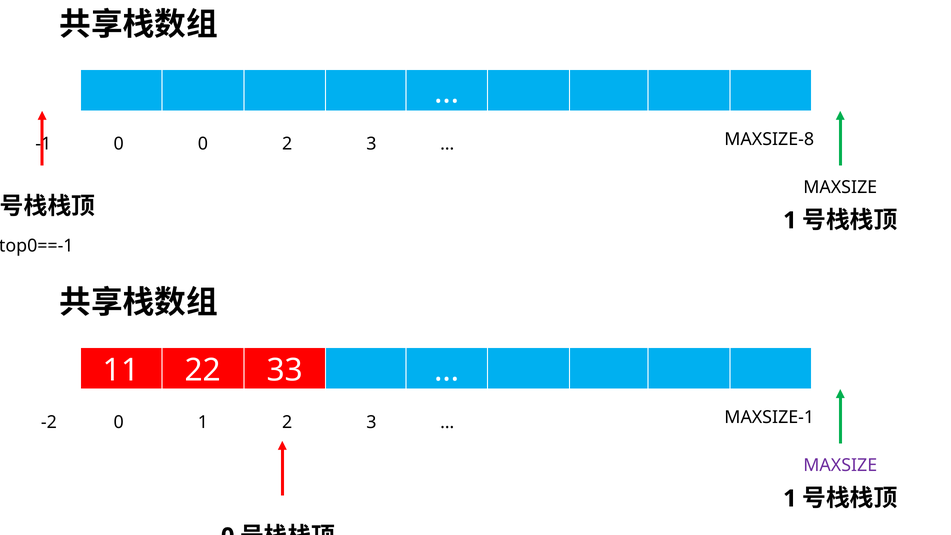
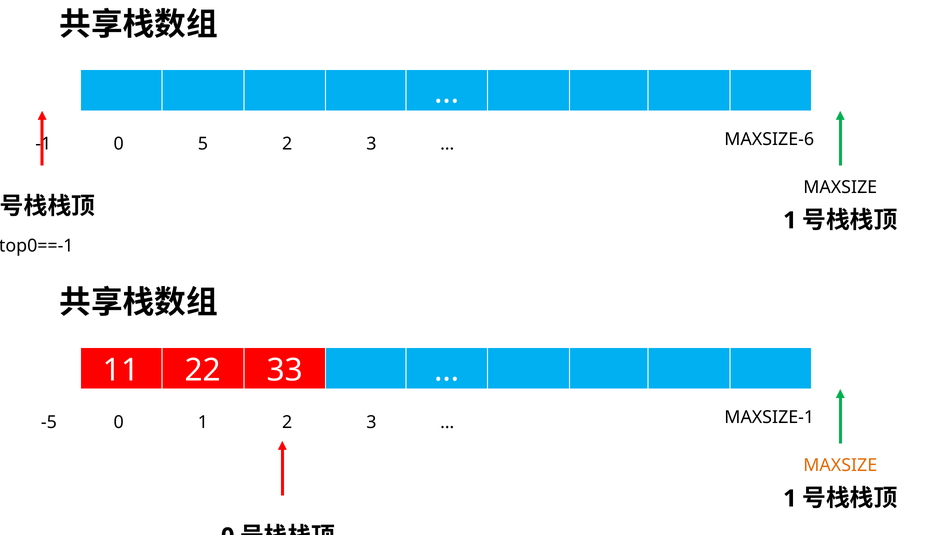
MAXSIZE-8: MAXSIZE-8 -> MAXSIZE-6
0 0: 0 -> 5
-2: -2 -> -5
MAXSIZE at (840, 465) colour: purple -> orange
